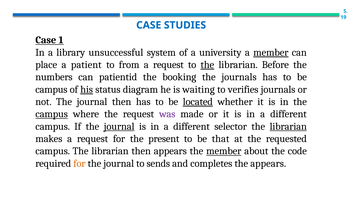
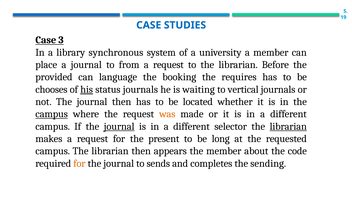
1: 1 -> 3
unsuccessful: unsuccessful -> synchronous
member at (271, 52) underline: present -> none
a patient: patient -> journal
the at (207, 65) underline: present -> none
numbers: numbers -> provided
patientid: patientid -> language
the journals: journals -> requires
campus at (51, 89): campus -> chooses
status diagram: diagram -> journals
verifies: verifies -> vertical
located underline: present -> none
was colour: purple -> orange
that: that -> long
member at (224, 151) underline: present -> none
the appears: appears -> sending
